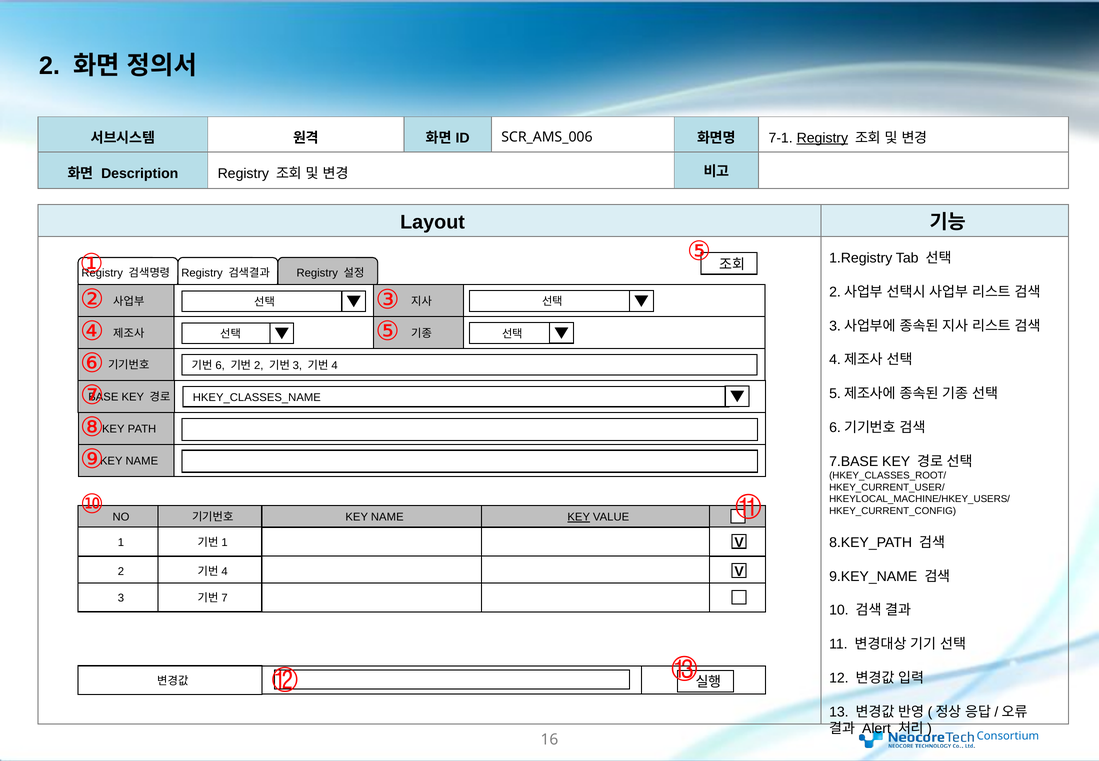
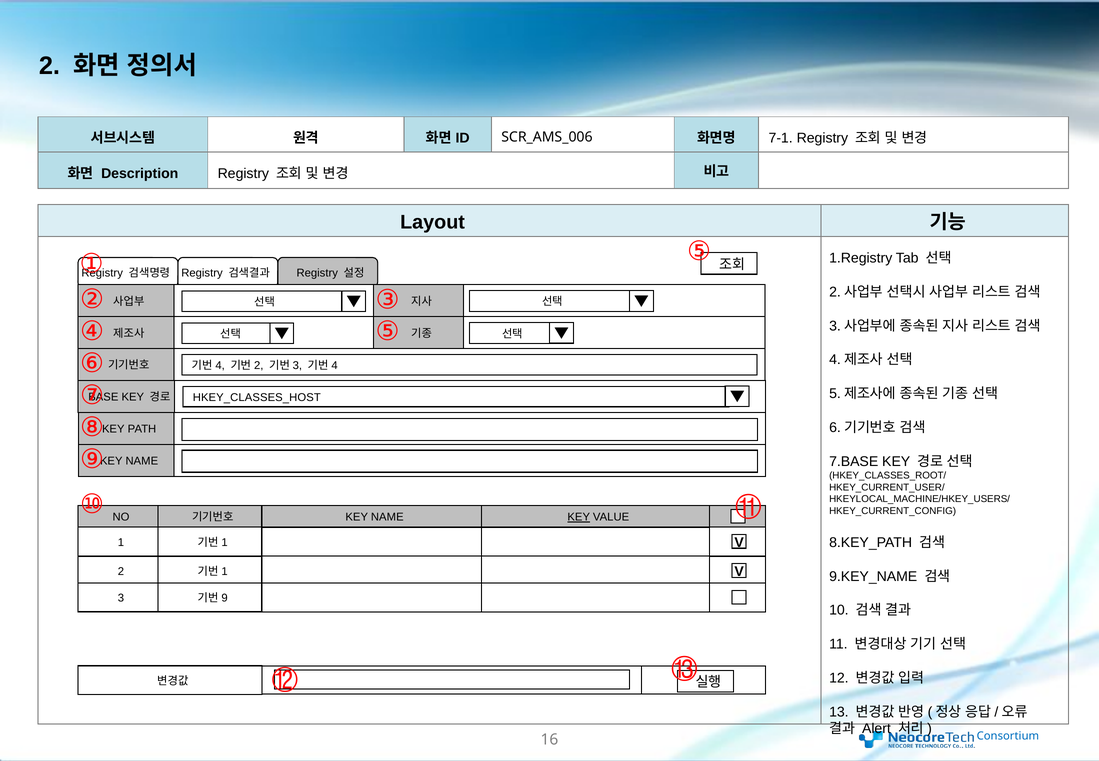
Registry at (822, 138) underline: present -> none
6 at (220, 366): 6 -> 4
HKEY_CLASSES_NAME: HKEY_CLASSES_NAME -> HKEY_CLASSES_HOST
4 at (225, 572): 4 -> 1
7: 7 -> 9
